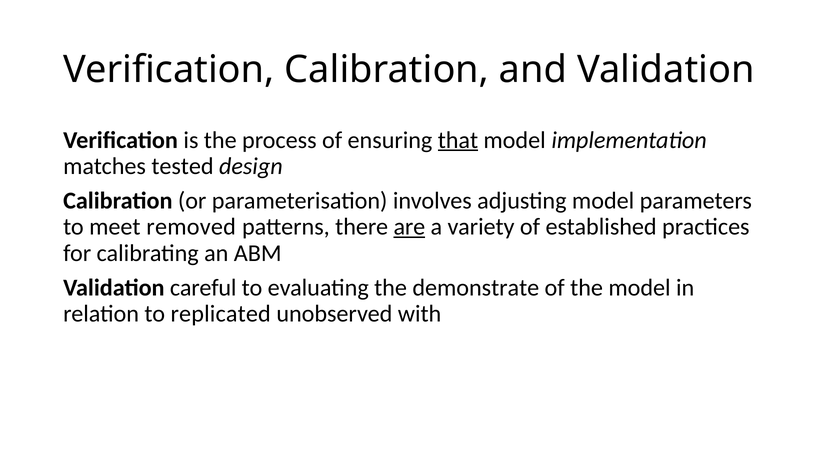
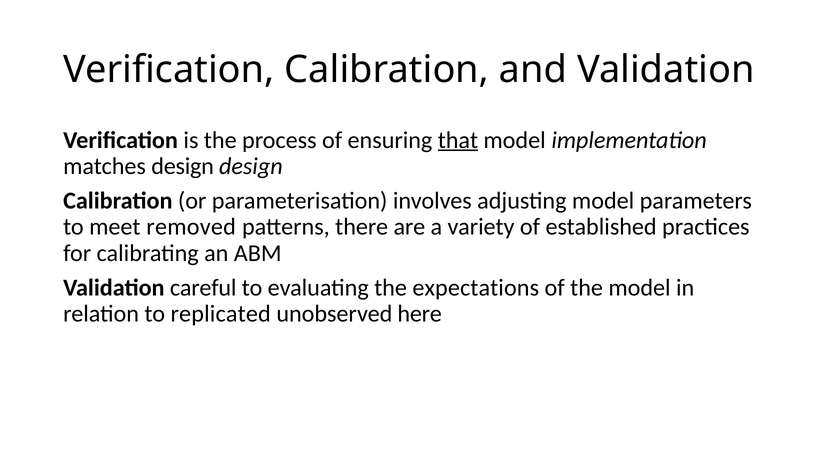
matches tested: tested -> design
are underline: present -> none
demonstrate: demonstrate -> expectations
with: with -> here
